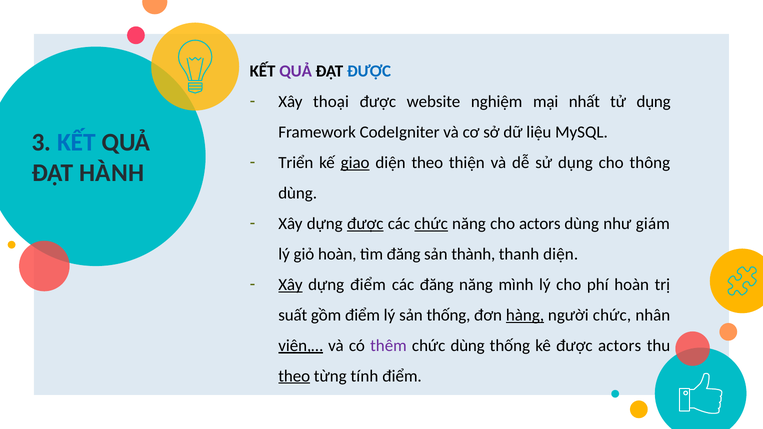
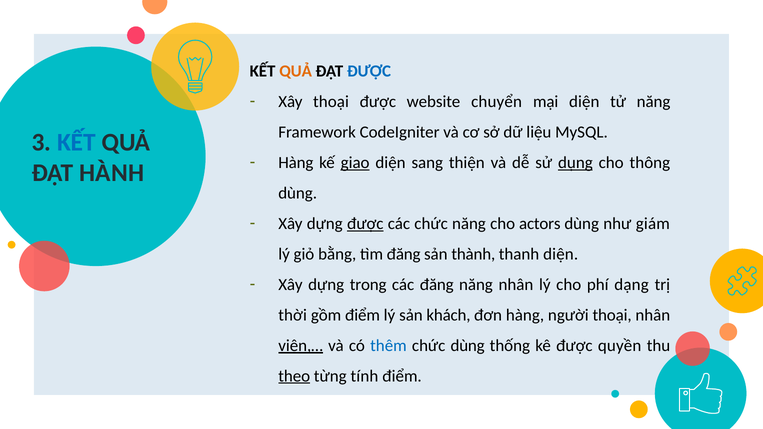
QUẢ at (296, 71) colour: purple -> orange
nghiệm: nghiệm -> chuyển
mại nhất: nhất -> diện
tử dụng: dụng -> năng
Triển at (296, 163): Triển -> Hàng
diện theo: theo -> sang
dụng at (575, 163) underline: none -> present
chức at (431, 224) underline: present -> none
giỏ hoàn: hoàn -> bằng
Xây at (290, 285) underline: present -> none
dựng điểm: điểm -> trong
năng mình: mình -> nhân
phí hoàn: hoàn -> dạng
suất: suất -> thời
sản thống: thống -> khách
hàng at (525, 315) underline: present -> none
người chức: chức -> thoại
thêm colour: purple -> blue
được actors: actors -> quyền
